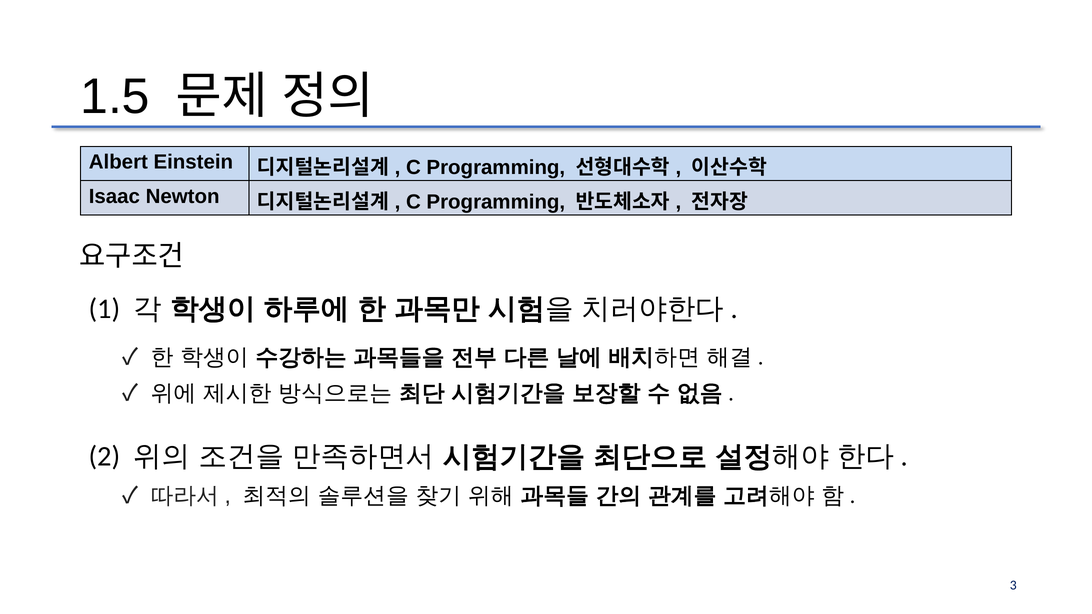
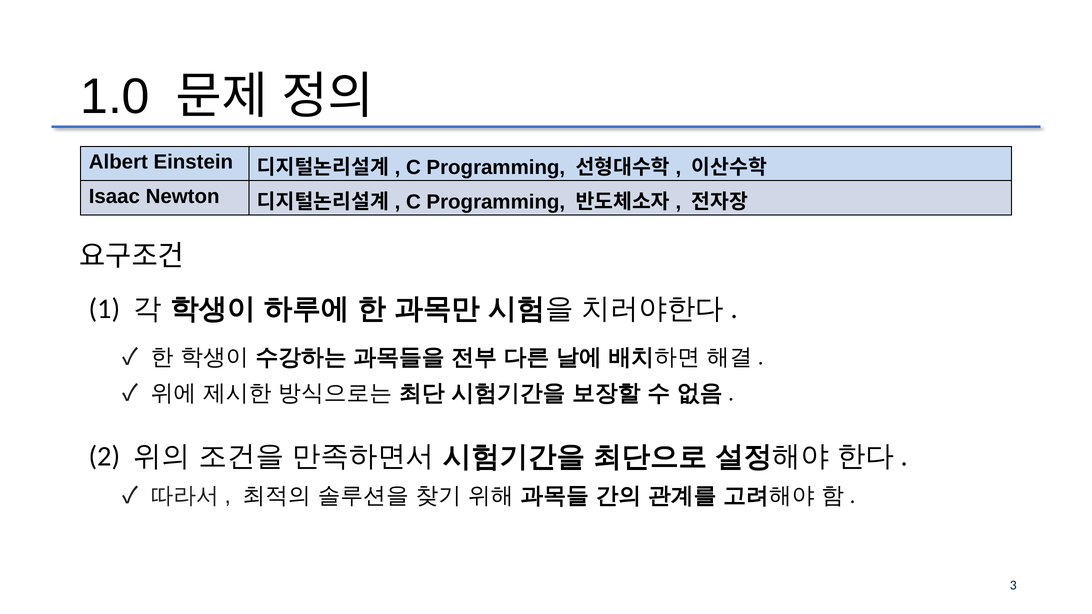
1.5: 1.5 -> 1.0
